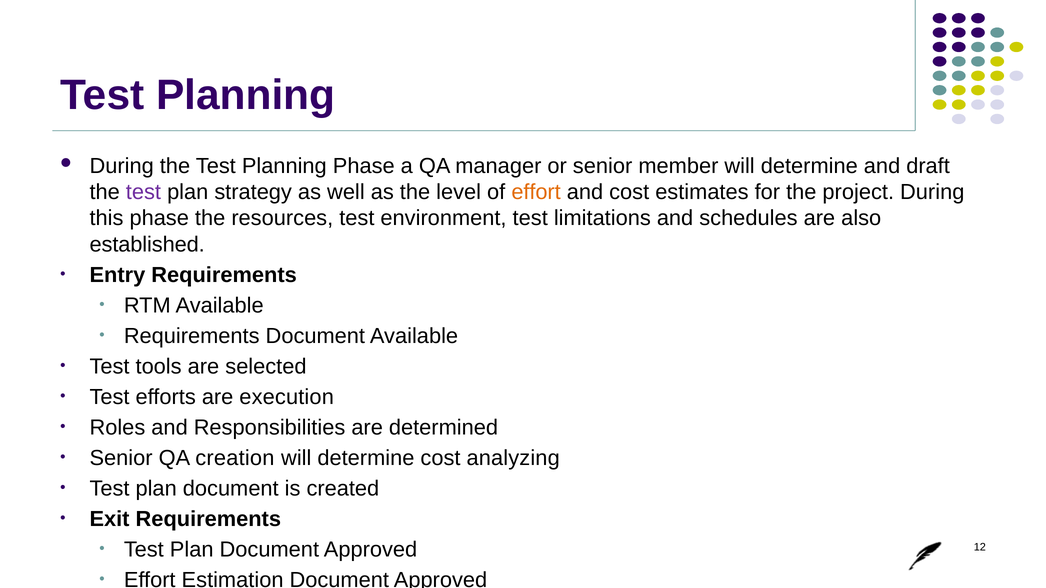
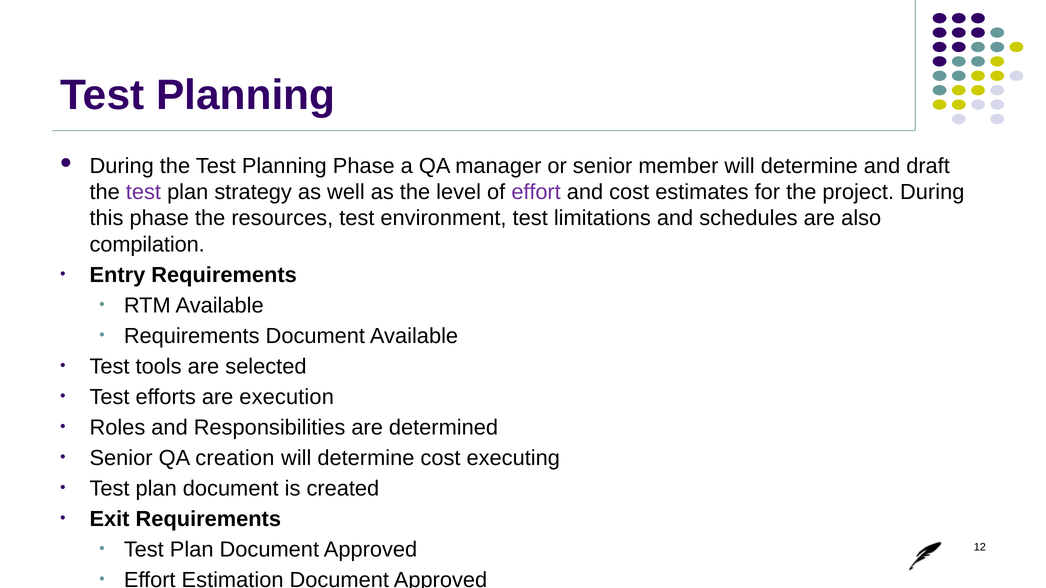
effort at (536, 192) colour: orange -> purple
established: established -> compilation
analyzing: analyzing -> executing
